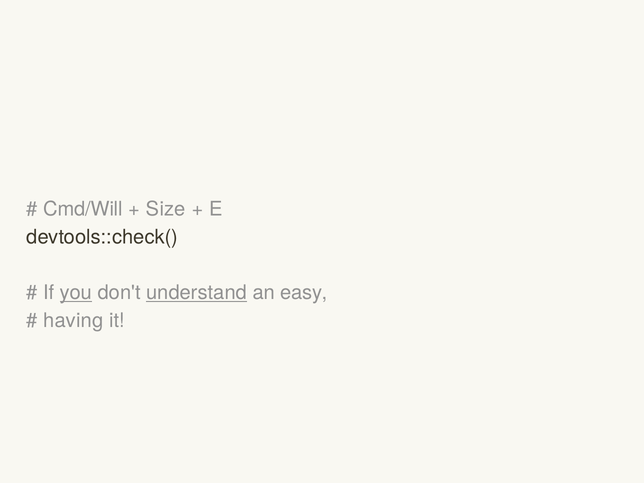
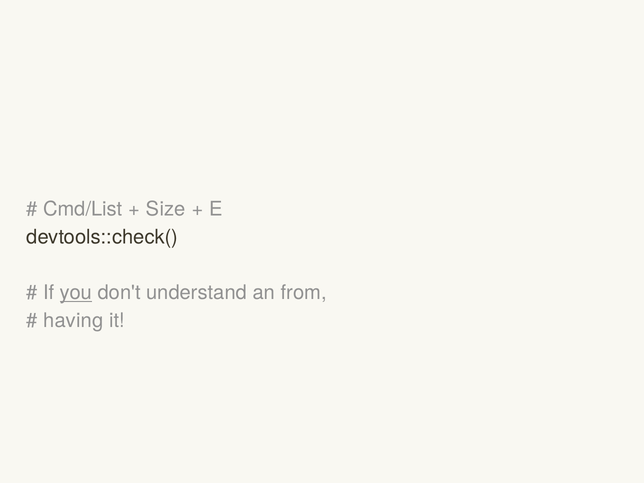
Cmd/Will: Cmd/Will -> Cmd/List
understand underline: present -> none
easy: easy -> from
